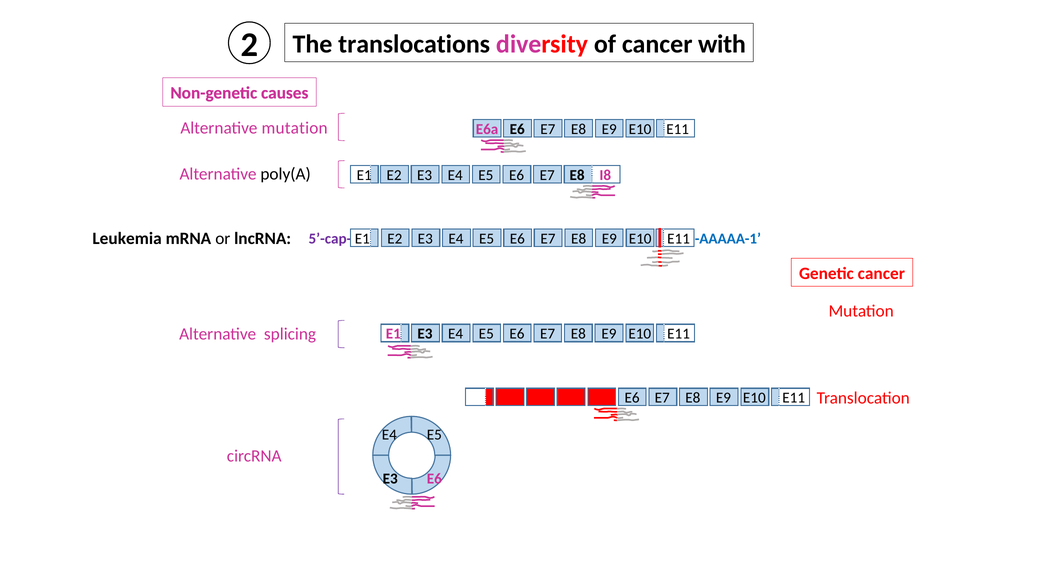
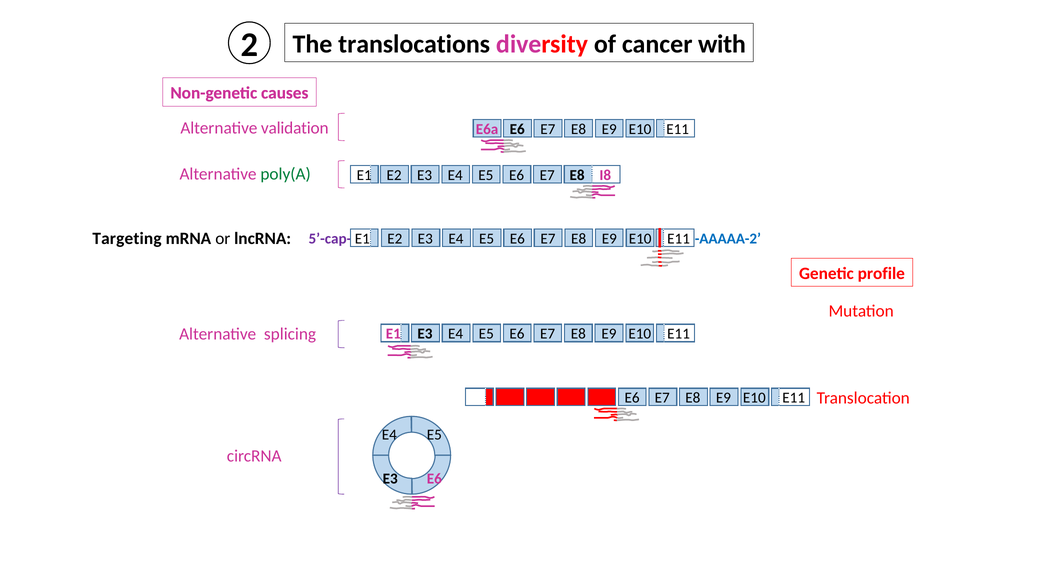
Alternative mutation: mutation -> validation
poly(A colour: black -> green
Leukemia: Leukemia -> Targeting
AAAAA-1: AAAAA-1 -> AAAAA-2
Genetic cancer: cancer -> profile
